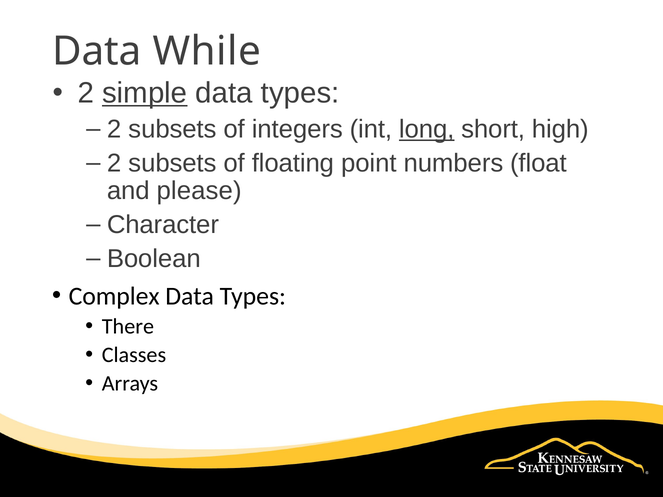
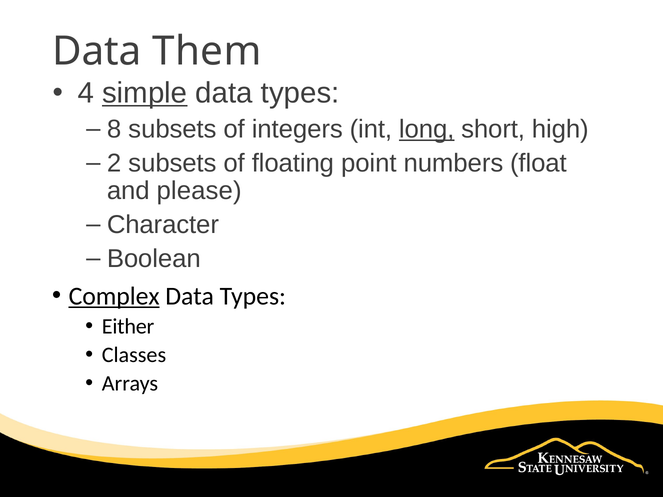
While: While -> Them
2 at (86, 93): 2 -> 4
2 at (114, 129): 2 -> 8
Complex underline: none -> present
There: There -> Either
